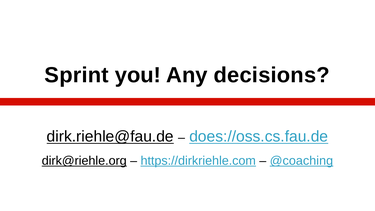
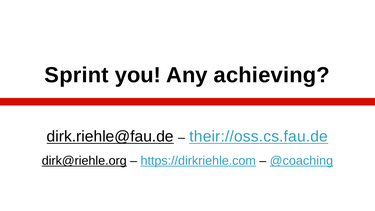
decisions: decisions -> achieving
does://oss.cs.fau.de: does://oss.cs.fau.de -> their://oss.cs.fau.de
